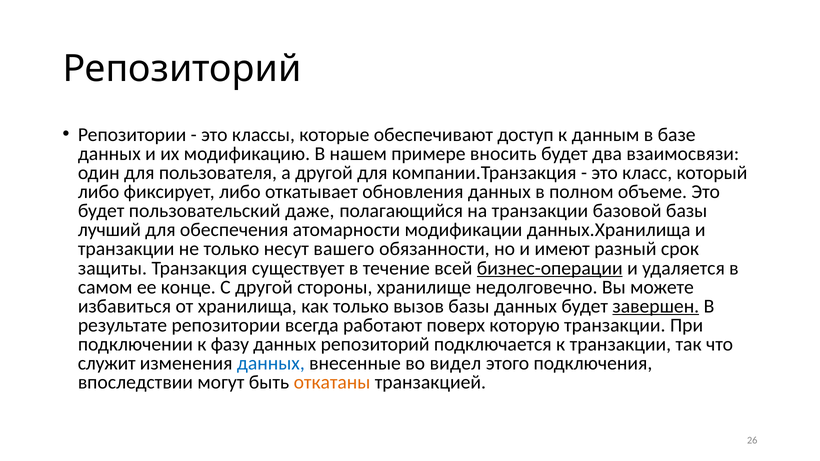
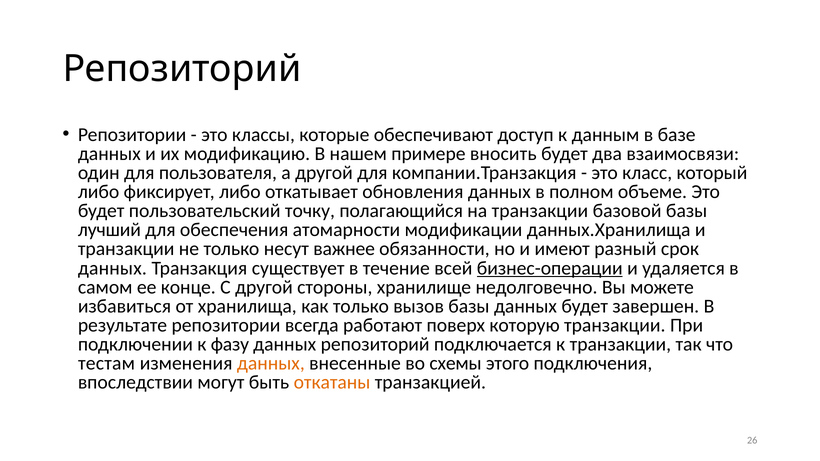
даже: даже -> точку
вашего: вашего -> важнее
защиты at (112, 268): защиты -> данных
завершен underline: present -> none
служит: служит -> тестам
данных at (271, 364) colour: blue -> orange
видел: видел -> схемы
